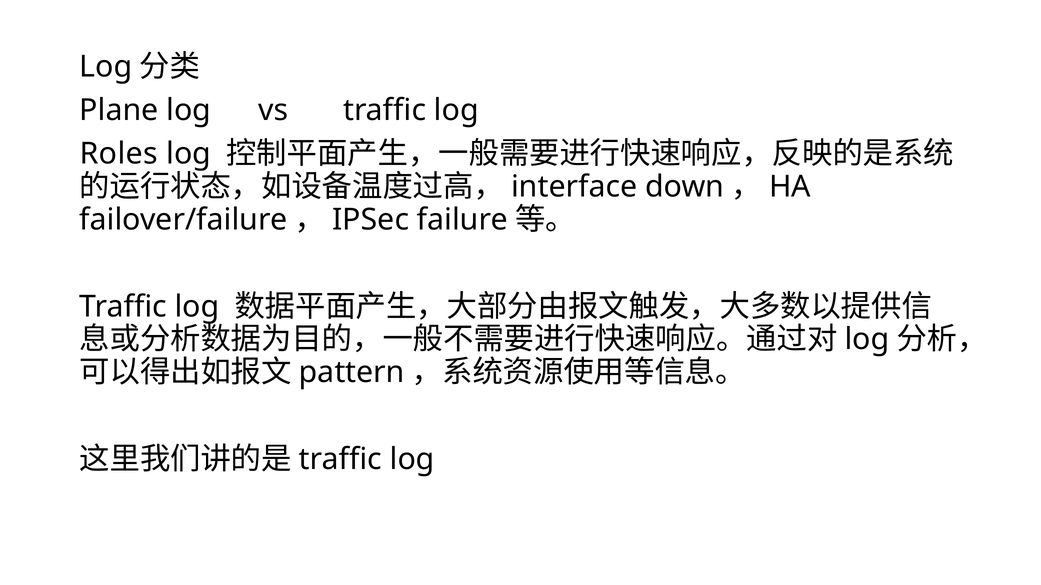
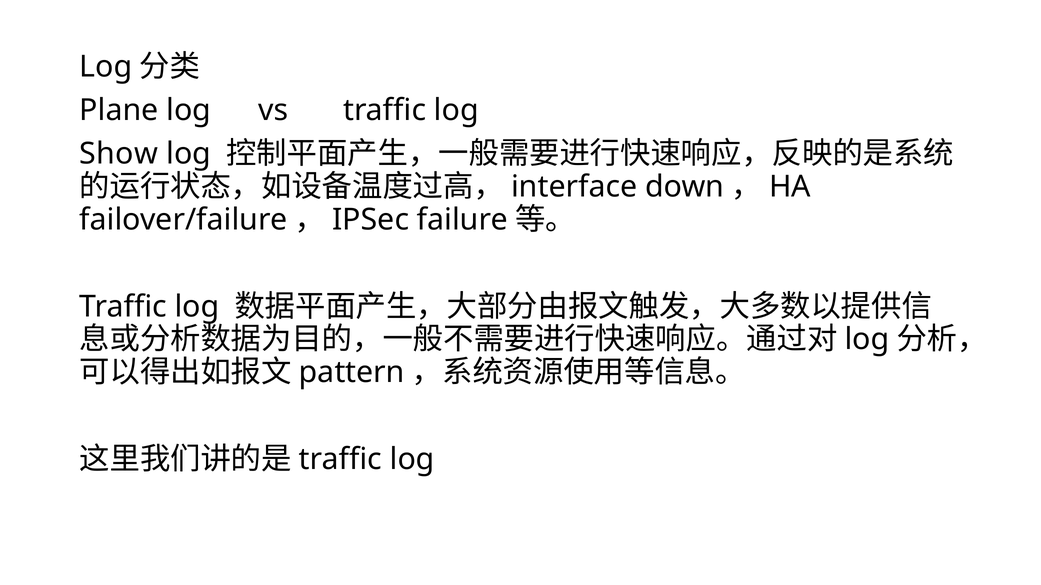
Roles: Roles -> Show
